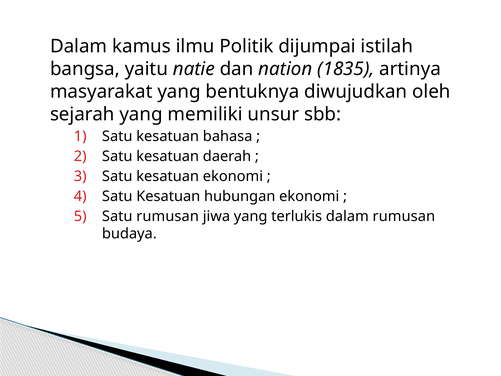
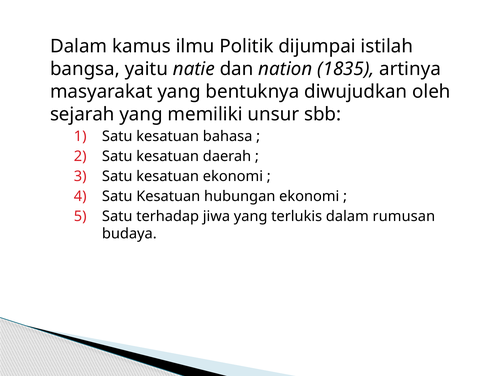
Satu rumusan: rumusan -> terhadap
